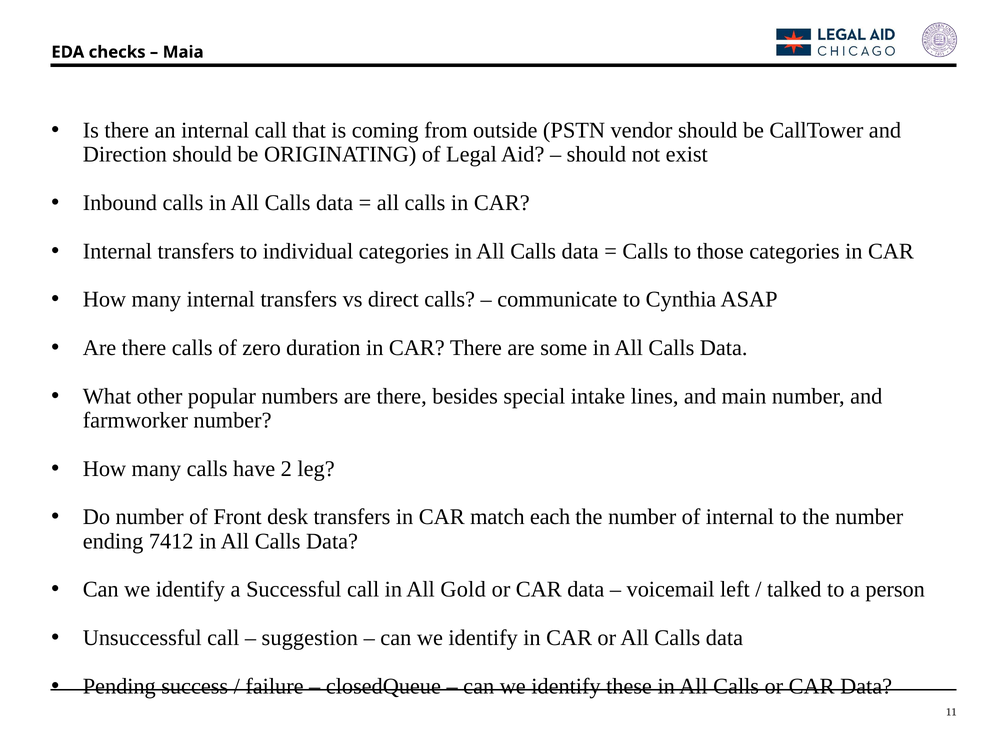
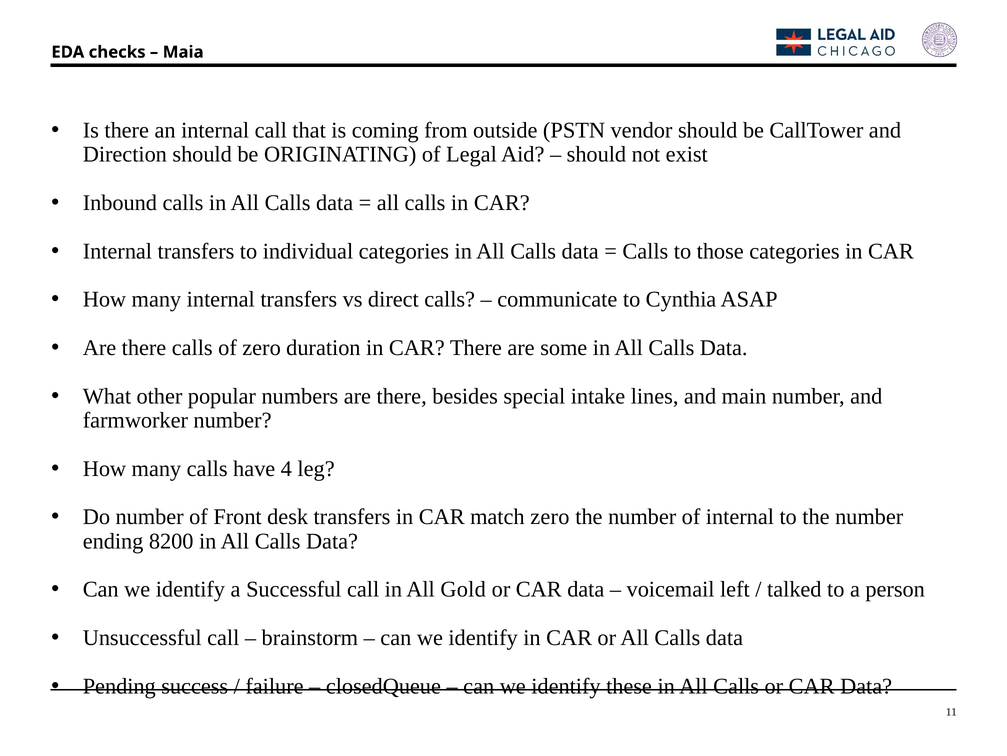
2: 2 -> 4
match each: each -> zero
7412: 7412 -> 8200
suggestion: suggestion -> brainstorm
